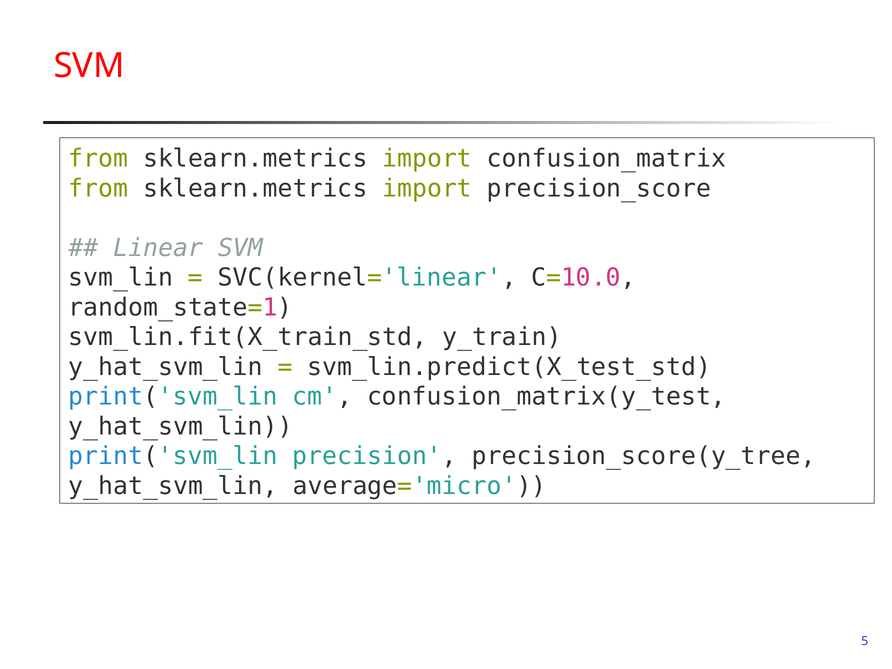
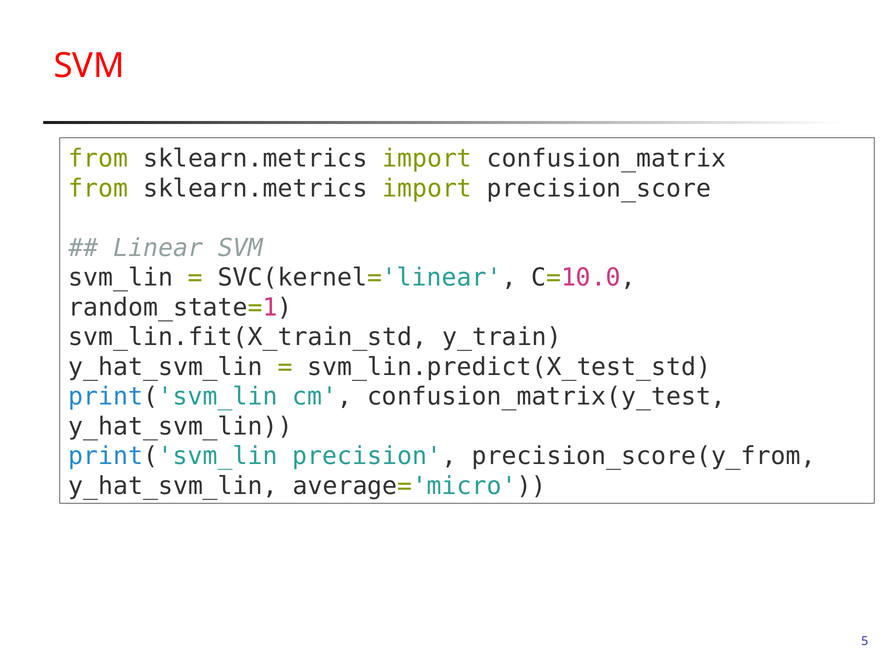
precision_score(y_tree: precision_score(y_tree -> precision_score(y_from
